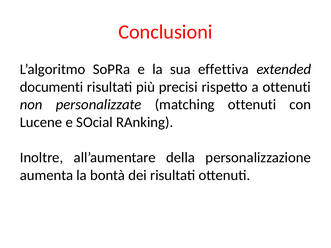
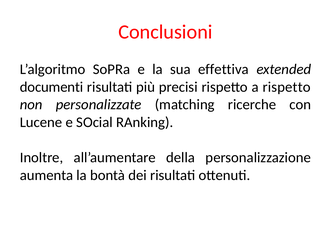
a ottenuti: ottenuti -> rispetto
matching ottenuti: ottenuti -> ricerche
